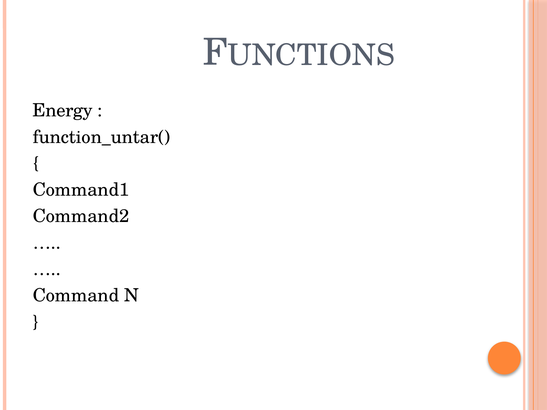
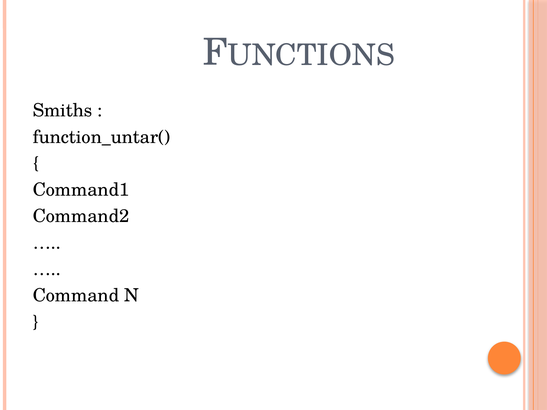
Energy: Energy -> Smiths
